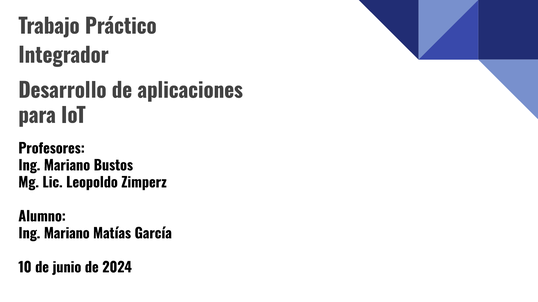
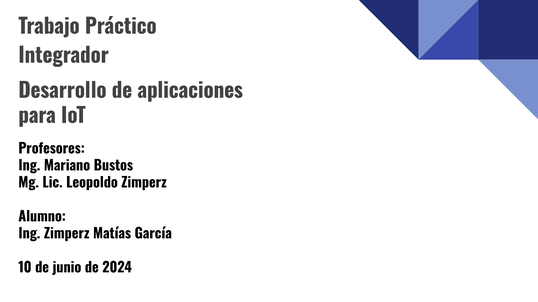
Mariano at (67, 234): Mariano -> Zimperz
